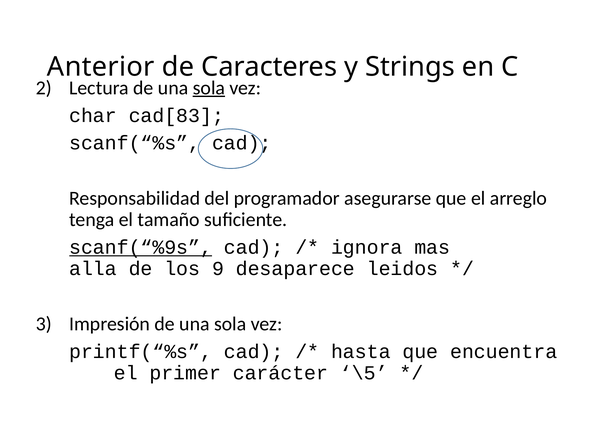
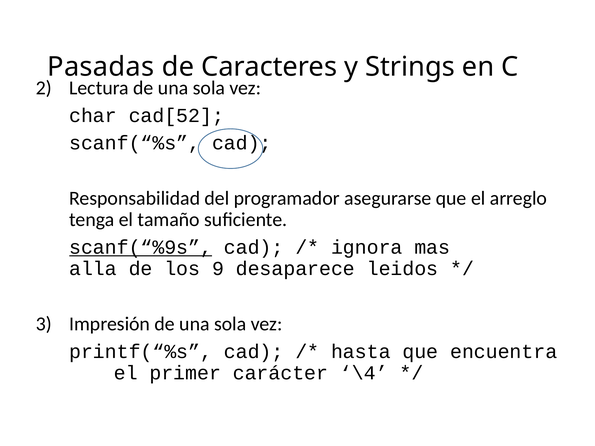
Anterior: Anterior -> Pasadas
sola at (209, 88) underline: present -> none
cad[83: cad[83 -> cad[52
\5: \5 -> \4
